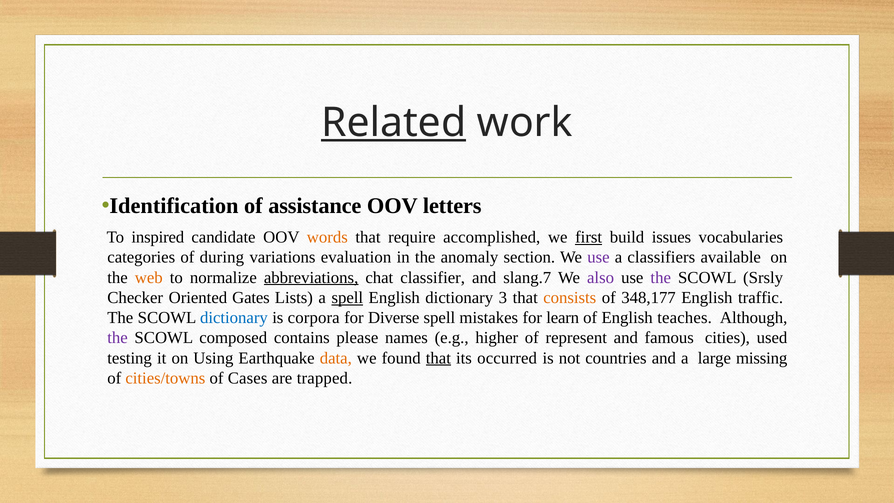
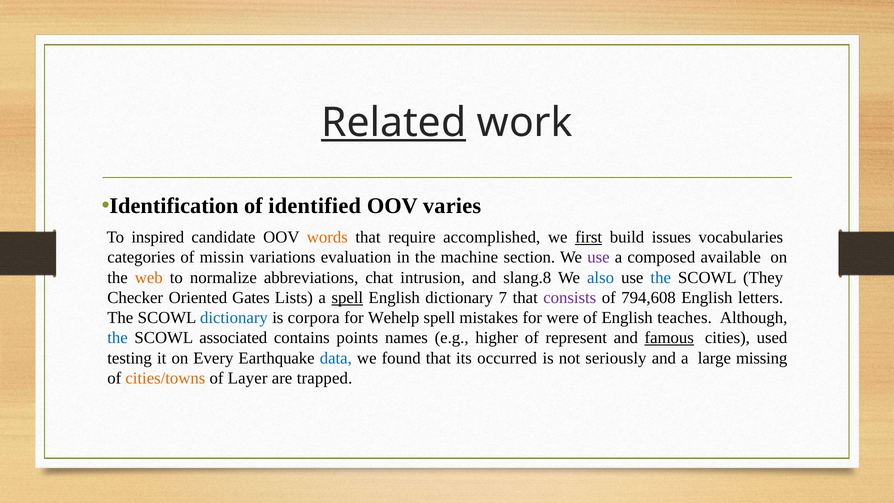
assistance: assistance -> identified
letters: letters -> varies
during: during -> missin
anomaly: anomaly -> machine
classifiers: classifiers -> composed
abbreviations underline: present -> none
classifier: classifier -> intrusion
slang.7: slang.7 -> slang.8
also colour: purple -> blue
the at (661, 277) colour: purple -> blue
Srsly: Srsly -> They
3: 3 -> 7
consists colour: orange -> purple
348,177: 348,177 -> 794,608
traffic: traffic -> letters
Diverse: Diverse -> Wehelp
learn: learn -> were
the at (118, 338) colour: purple -> blue
composed: composed -> associated
please: please -> points
famous underline: none -> present
Using: Using -> Every
data colour: orange -> blue
that at (438, 358) underline: present -> none
countries: countries -> seriously
Cases: Cases -> Layer
